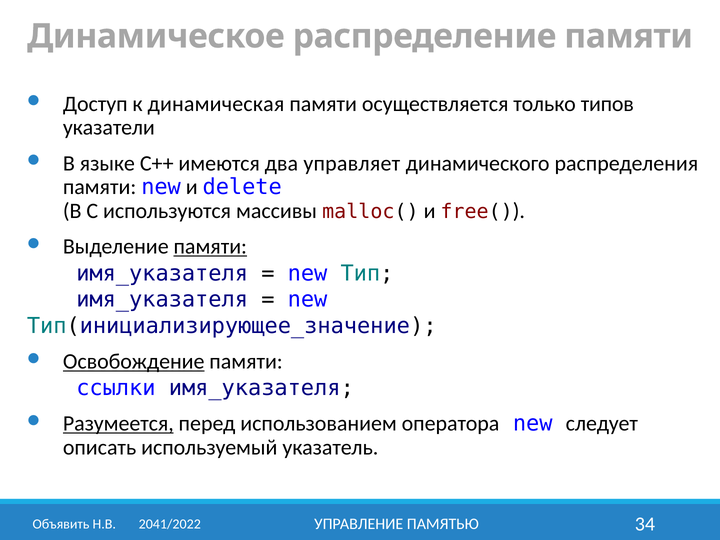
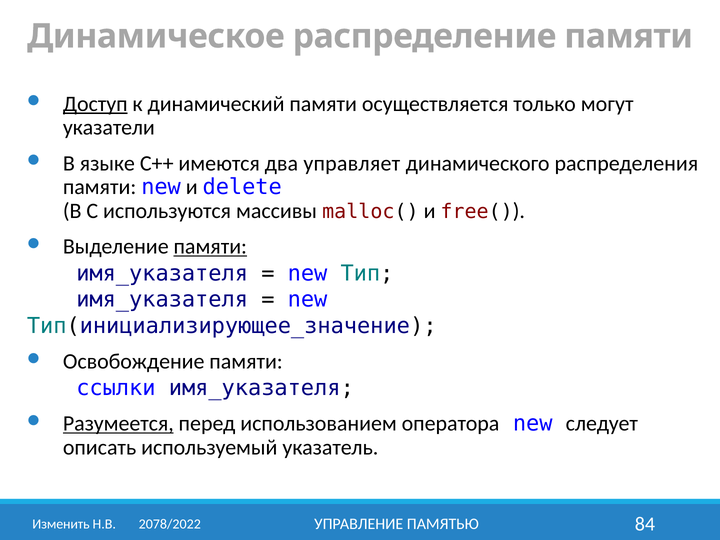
Доступ underline: none -> present
динамическая: динамическая -> динамический
типов: типов -> могут
Освобождение underline: present -> none
34: 34 -> 84
Объявить: Объявить -> Изменить
2041/2022: 2041/2022 -> 2078/2022
